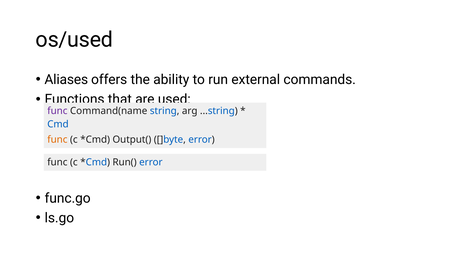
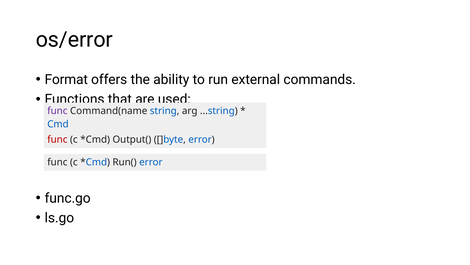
os/used: os/used -> os/error
Aliases: Aliases -> Format
func at (57, 139) colour: orange -> red
